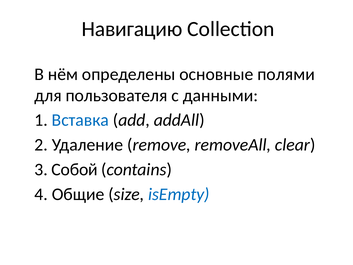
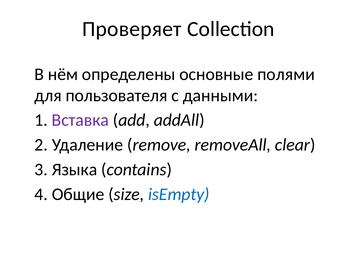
Навигацию: Навигацию -> Проверяет
Вставка colour: blue -> purple
Собой: Собой -> Языка
